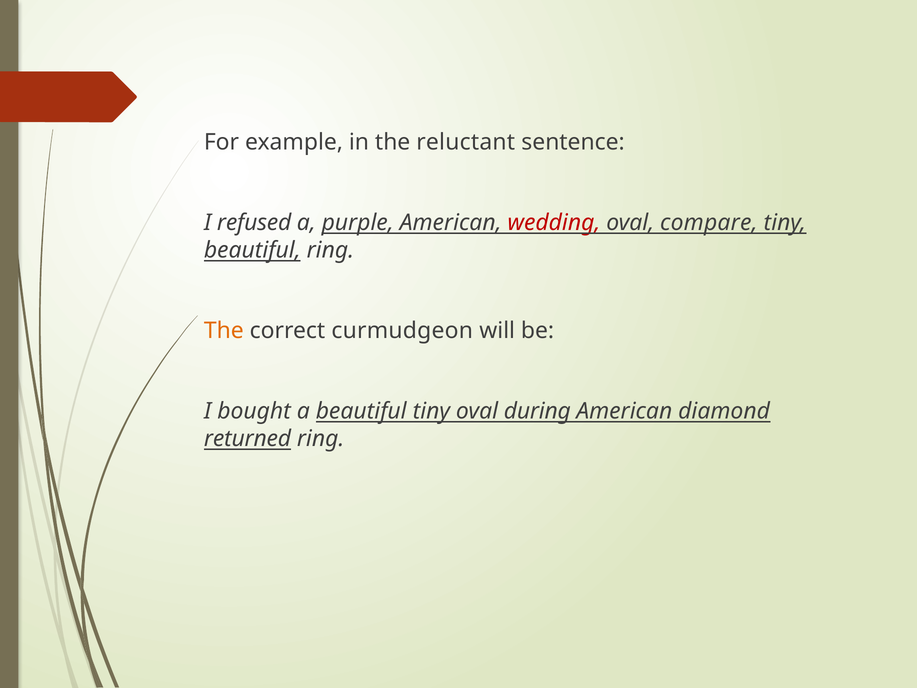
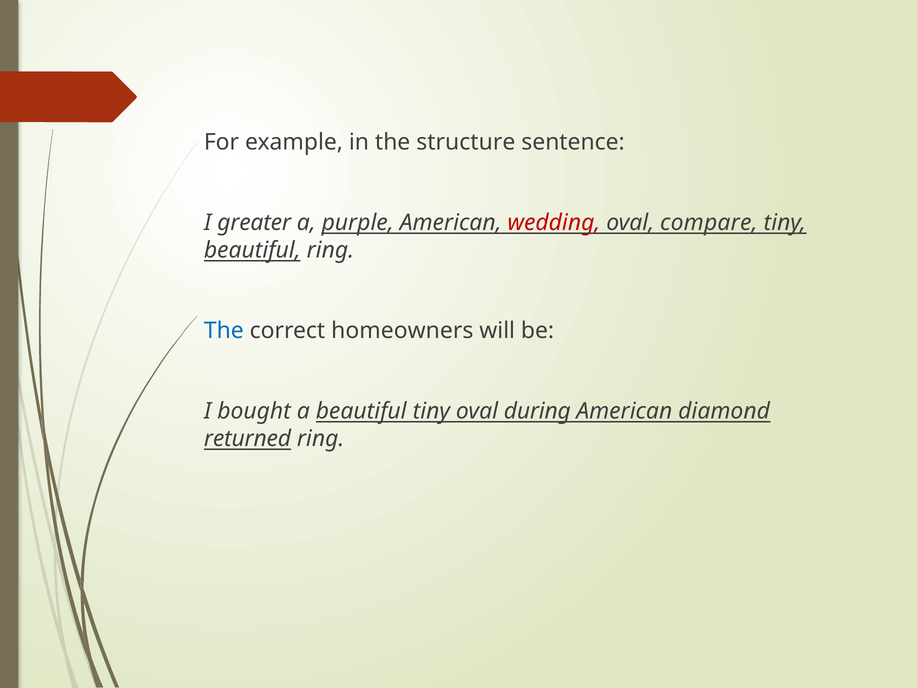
reluctant: reluctant -> structure
refused: refused -> greater
The at (224, 331) colour: orange -> blue
curmudgeon: curmudgeon -> homeowners
